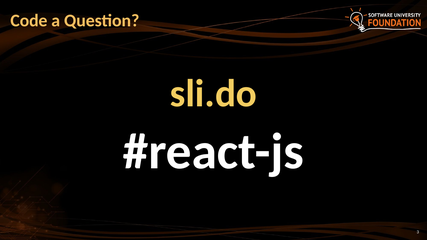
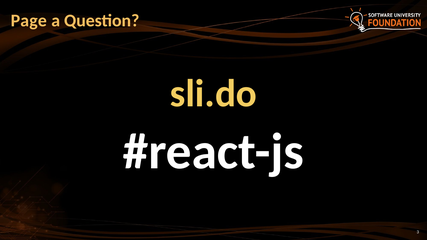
Code: Code -> Page
